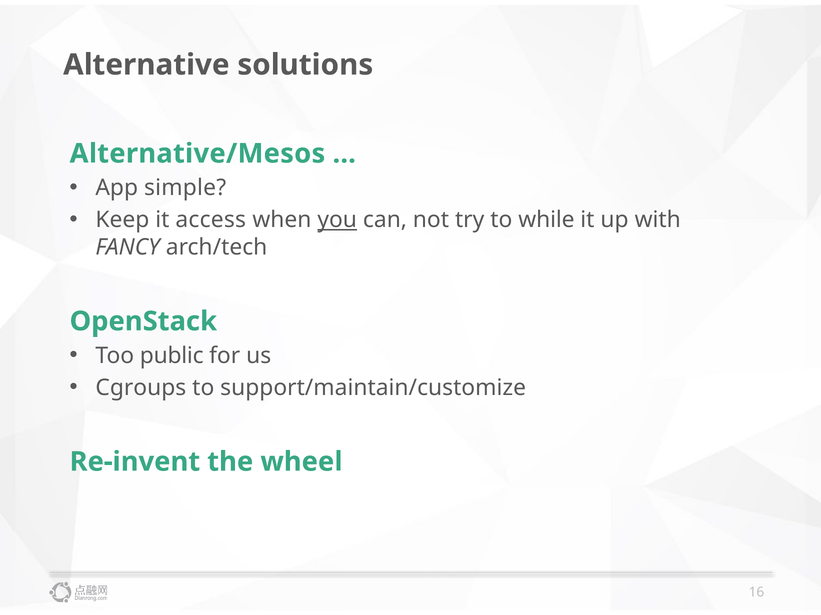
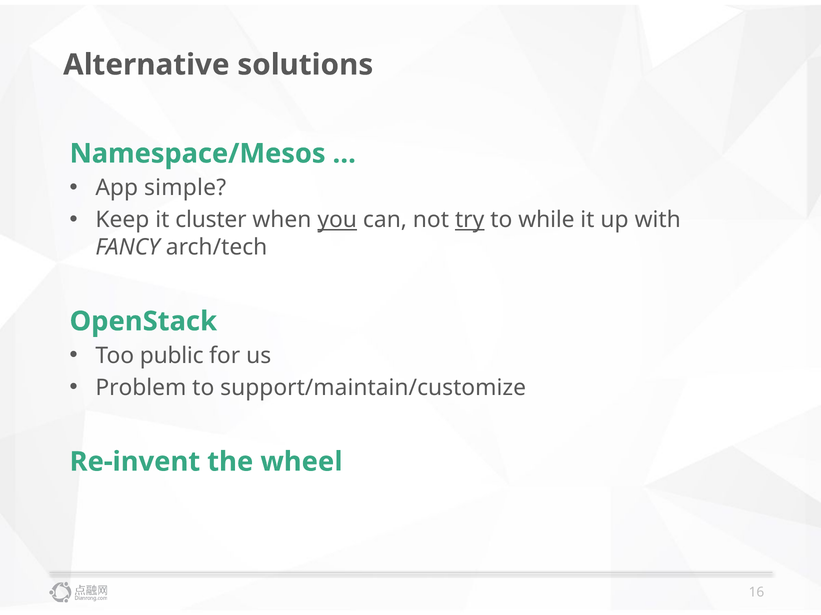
Alternative/Mesos: Alternative/Mesos -> Namespace/Mesos
access: access -> cluster
try underline: none -> present
Cgroups: Cgroups -> Problem
